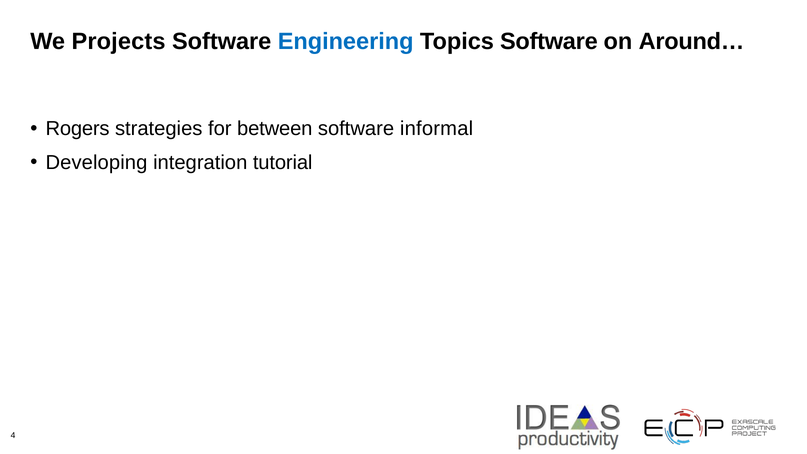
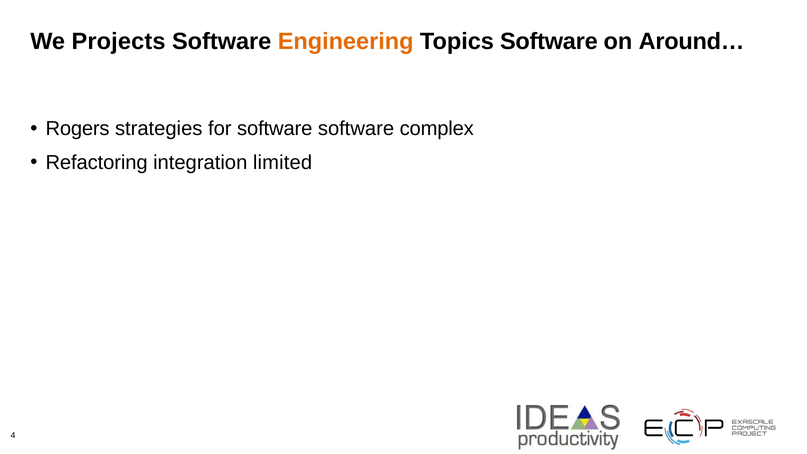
Engineering colour: blue -> orange
for between: between -> software
informal: informal -> complex
Developing: Developing -> Refactoring
tutorial: tutorial -> limited
